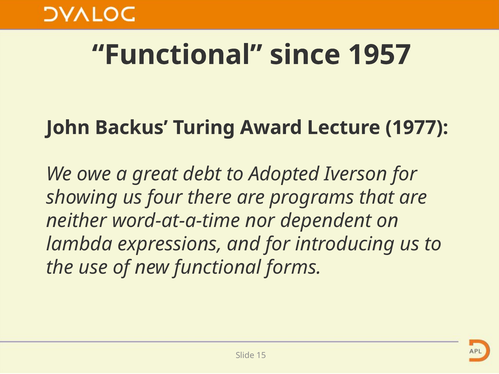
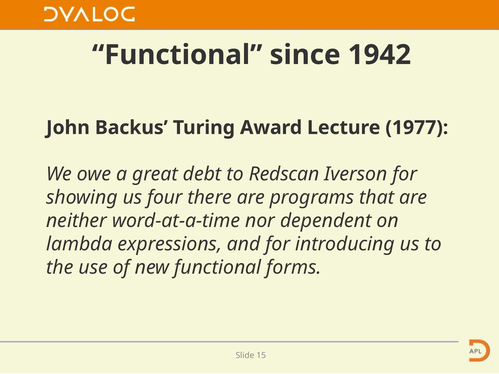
1957: 1957 -> 1942
Adopted: Adopted -> Redscan
